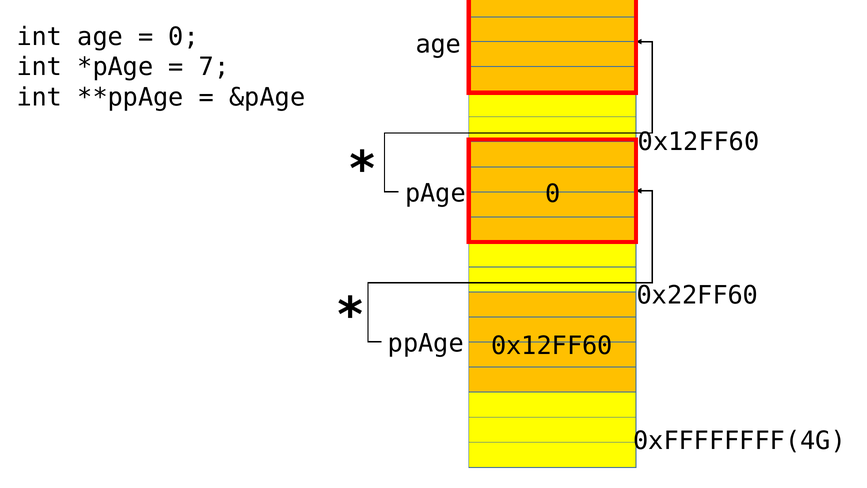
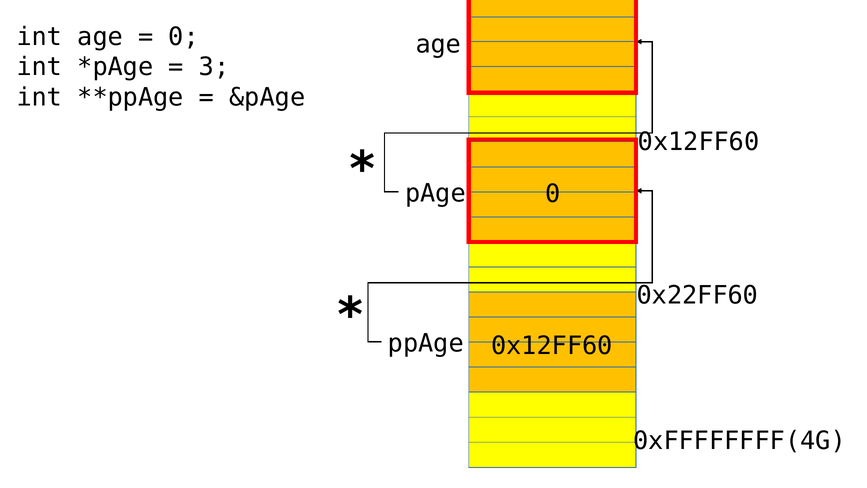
7: 7 -> 3
